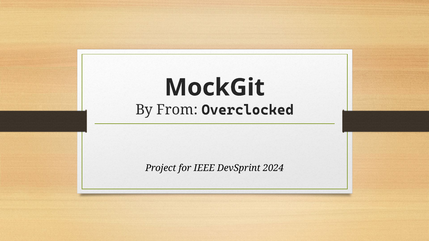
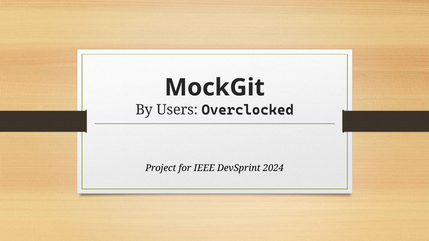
From: From -> Users
